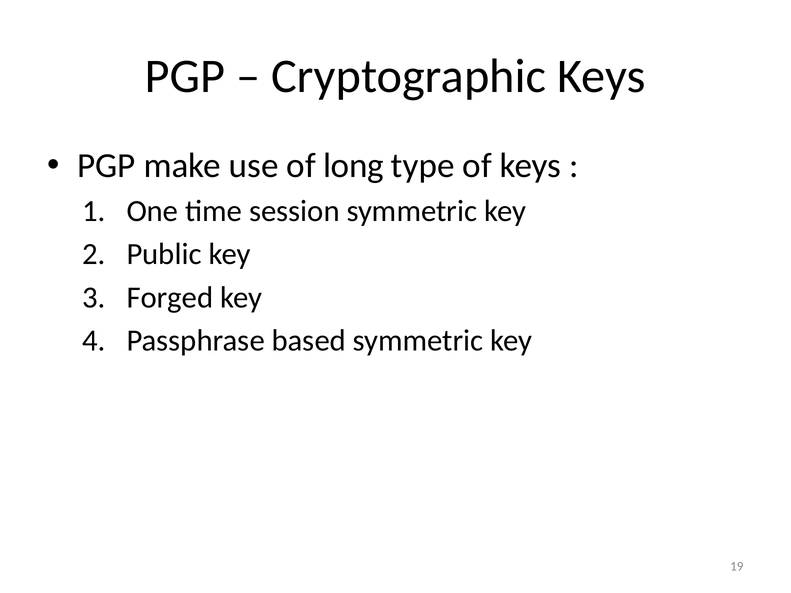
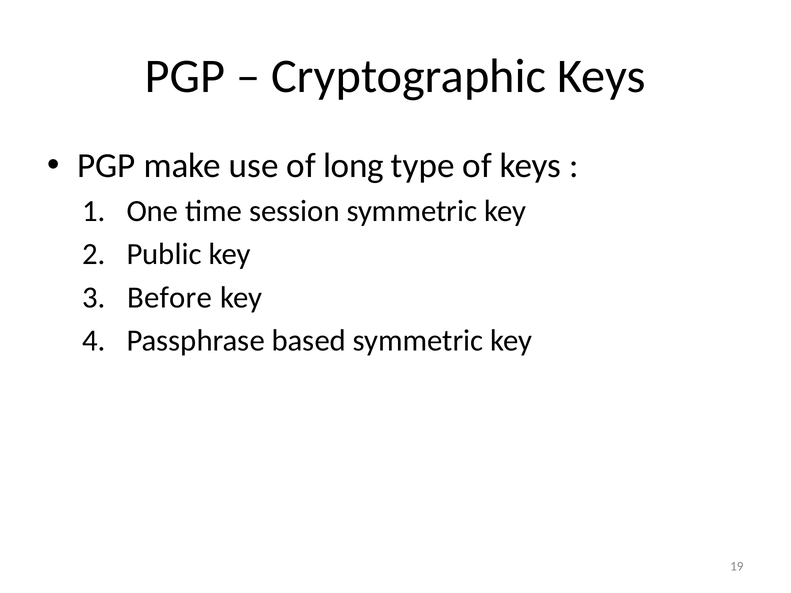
Forged: Forged -> Before
